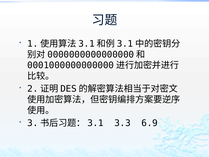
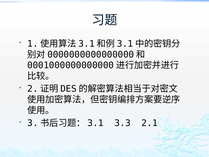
6.9: 6.9 -> 2.1
